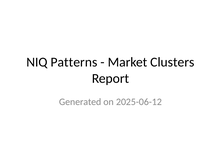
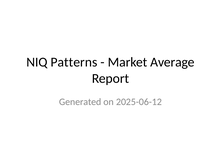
Clusters: Clusters -> Average
